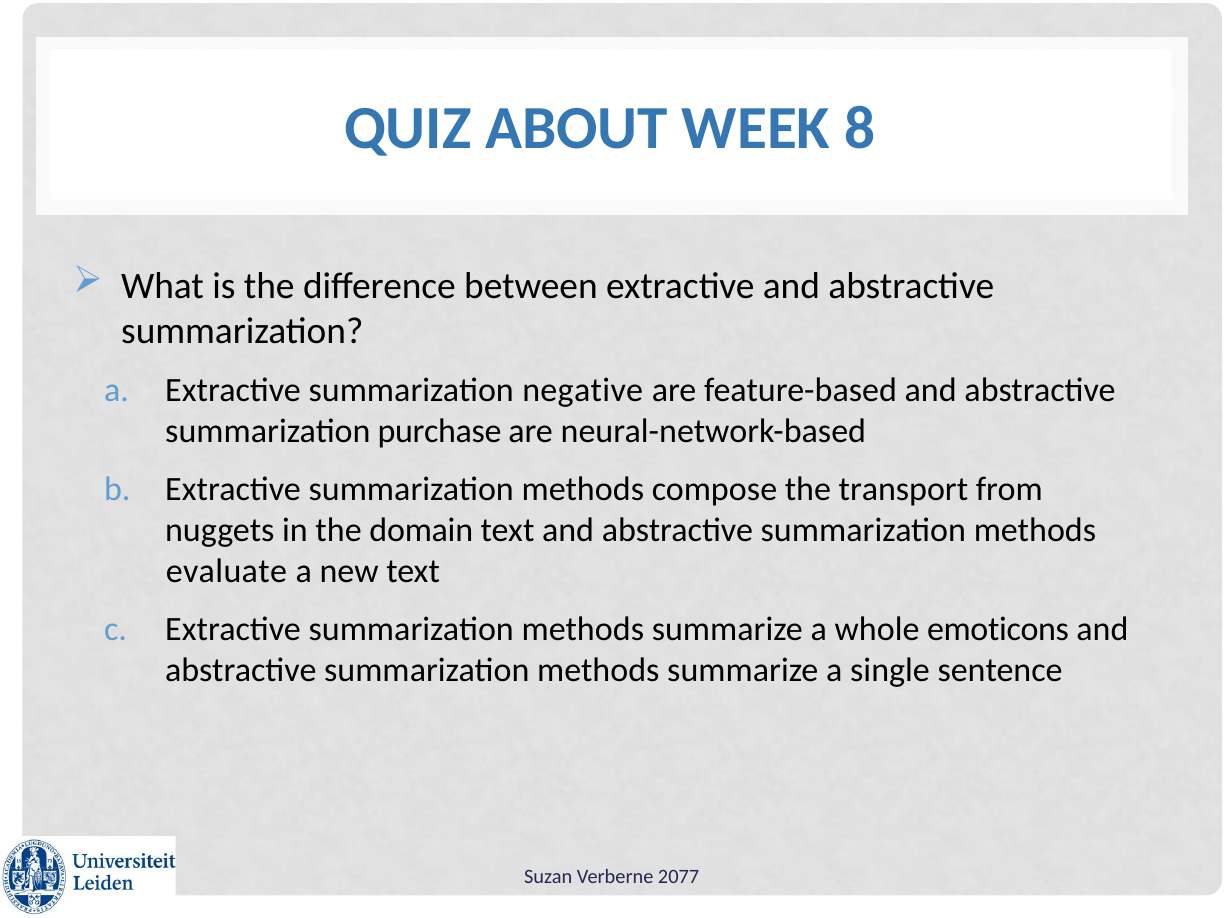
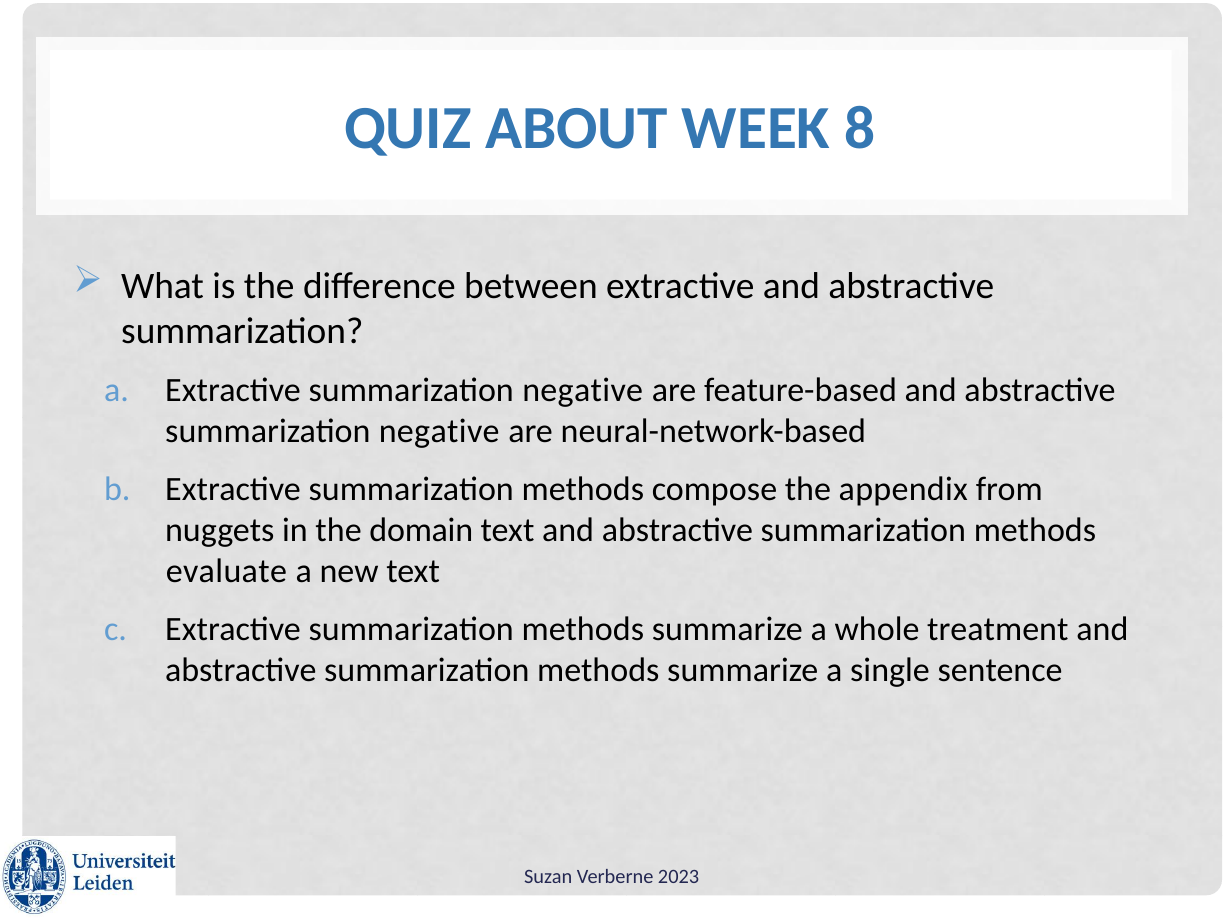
purchase at (440, 431): purchase -> negative
transport: transport -> appendix
emoticons: emoticons -> treatment
2077: 2077 -> 2023
